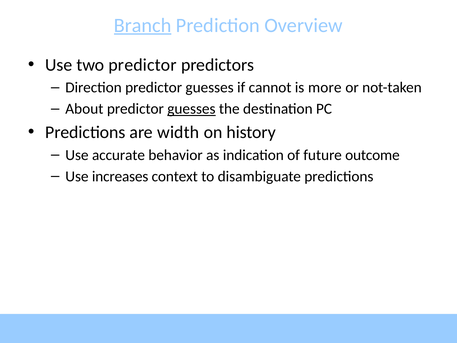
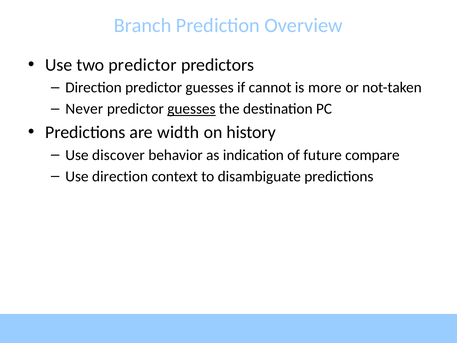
Branch underline: present -> none
About: About -> Never
accurate: accurate -> discover
outcome: outcome -> compare
Use increases: increases -> direction
